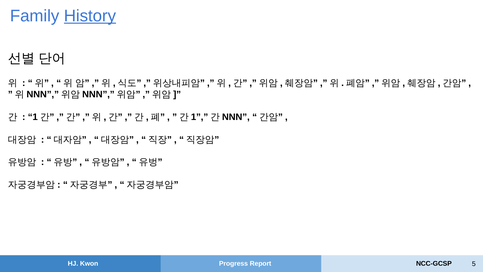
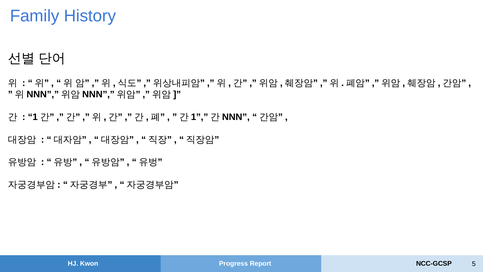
History underline: present -> none
